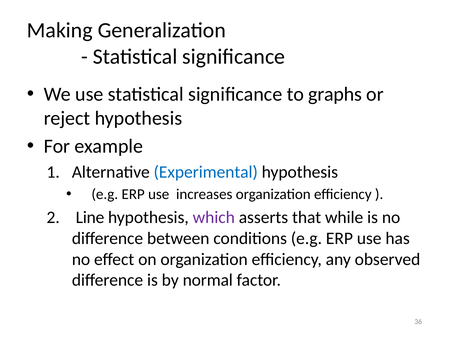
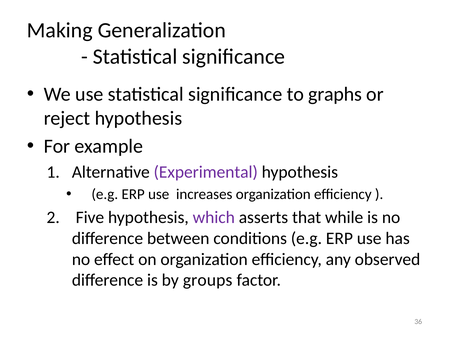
Experimental colour: blue -> purple
Line: Line -> Five
normal: normal -> groups
